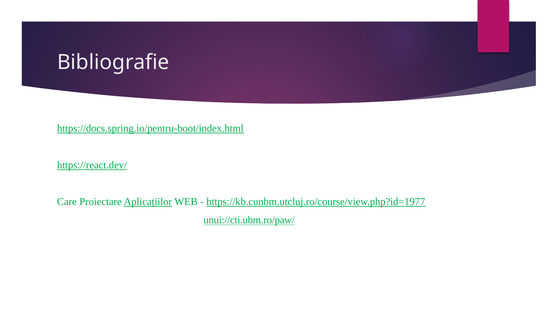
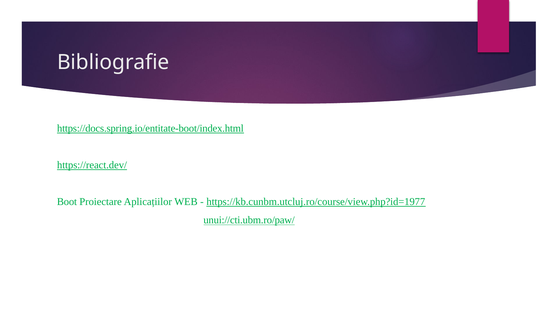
https://docs.spring.io/pentru-boot/index.html: https://docs.spring.io/pentru-boot/index.html -> https://docs.spring.io/entitate-boot/index.html
Care: Care -> Boot
Aplicațiilor underline: present -> none
